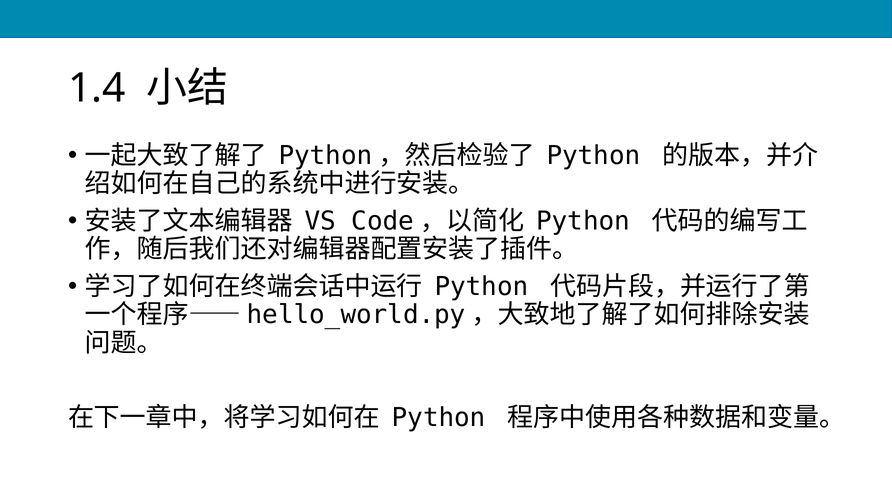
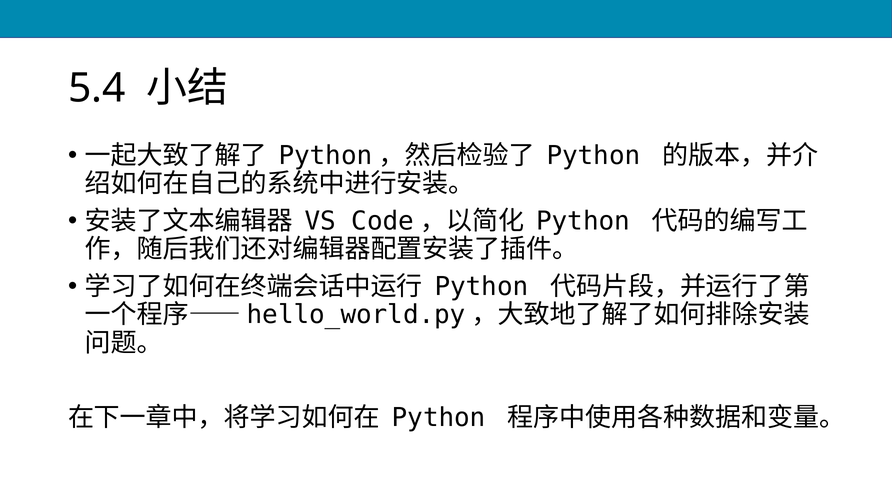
1.4: 1.4 -> 5.4
